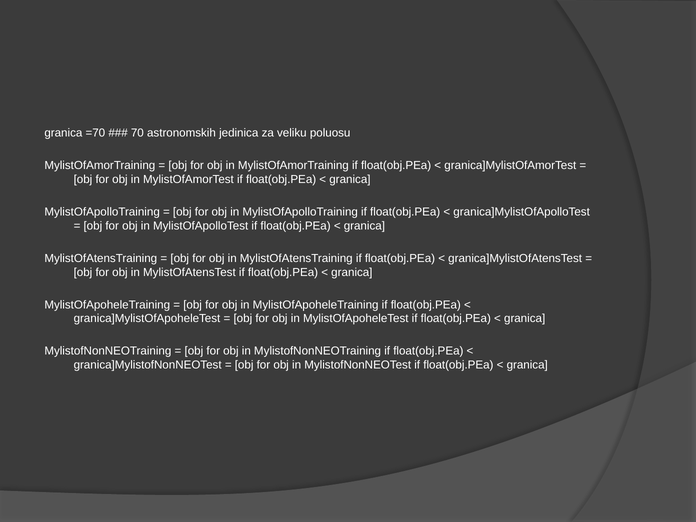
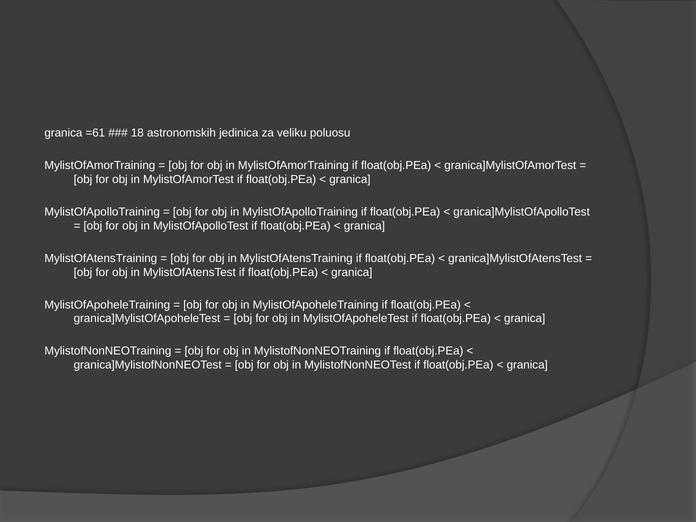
=70: =70 -> =61
70: 70 -> 18
